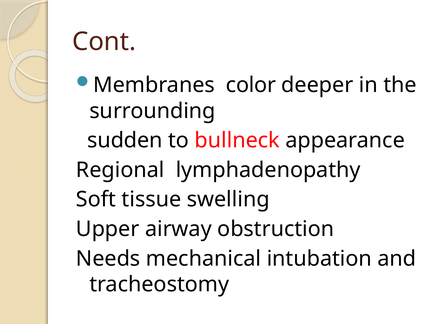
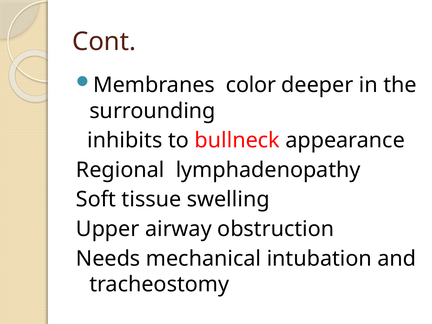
sudden: sudden -> inhibits
